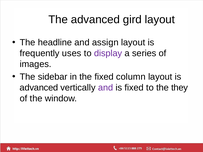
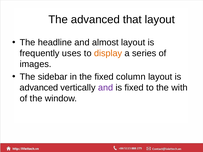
gird: gird -> that
assign: assign -> almost
display colour: purple -> orange
they: they -> with
